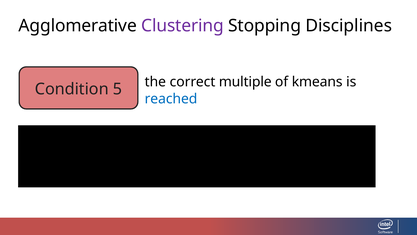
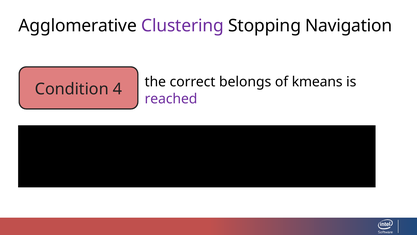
Disciplines: Disciplines -> Navigation
multiple: multiple -> belongs
5: 5 -> 4
reached colour: blue -> purple
